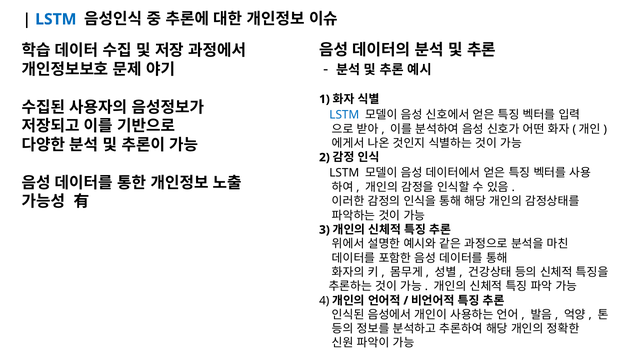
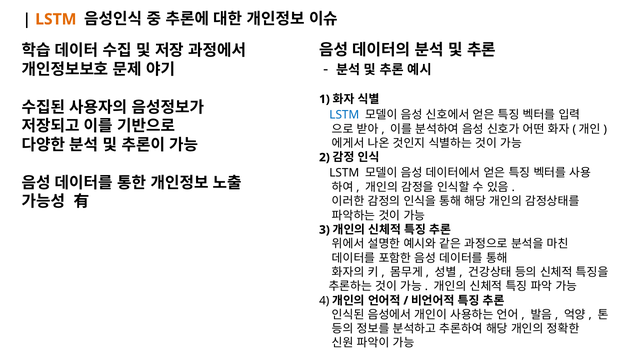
LSTM at (56, 19) colour: blue -> orange
